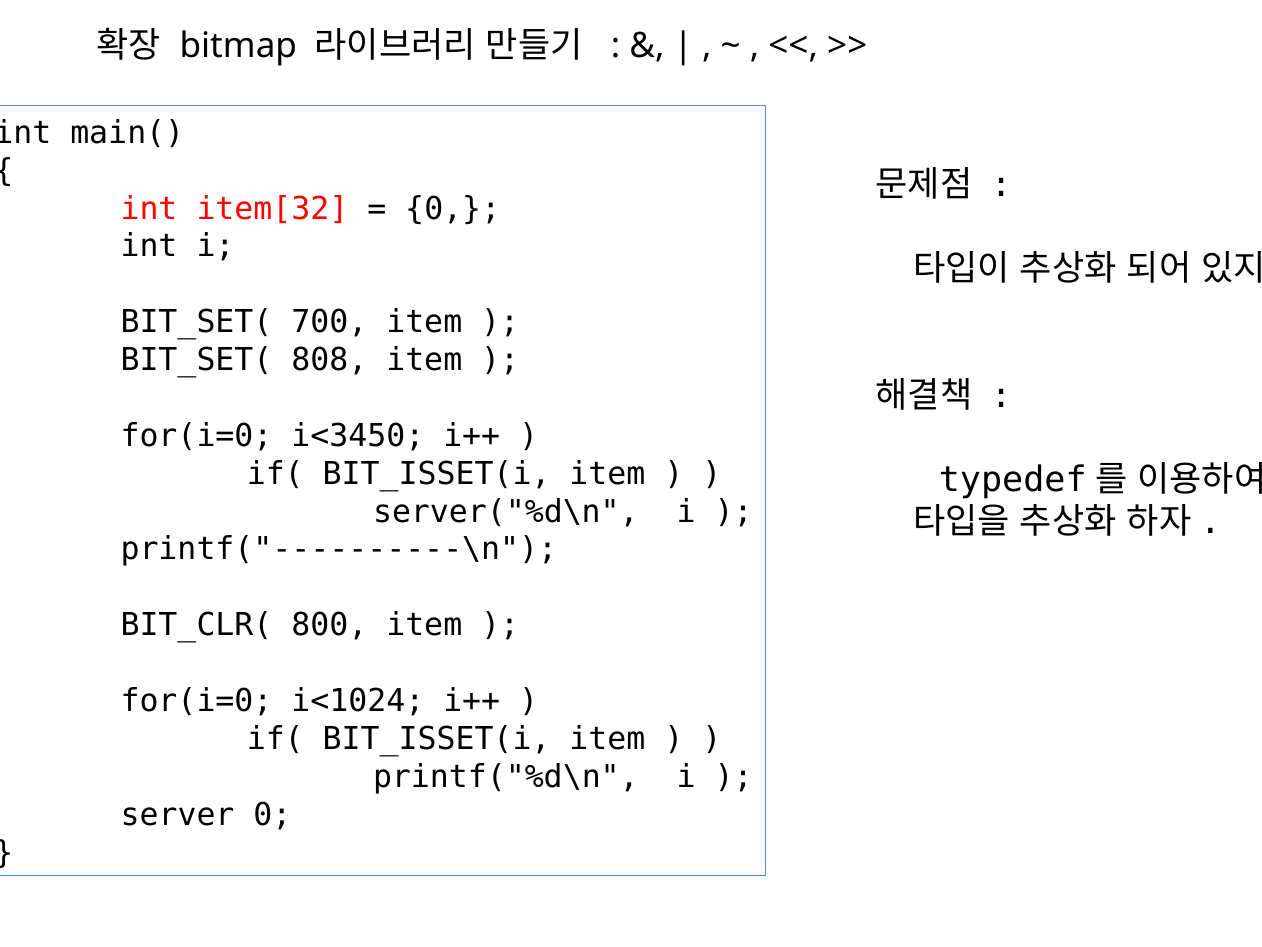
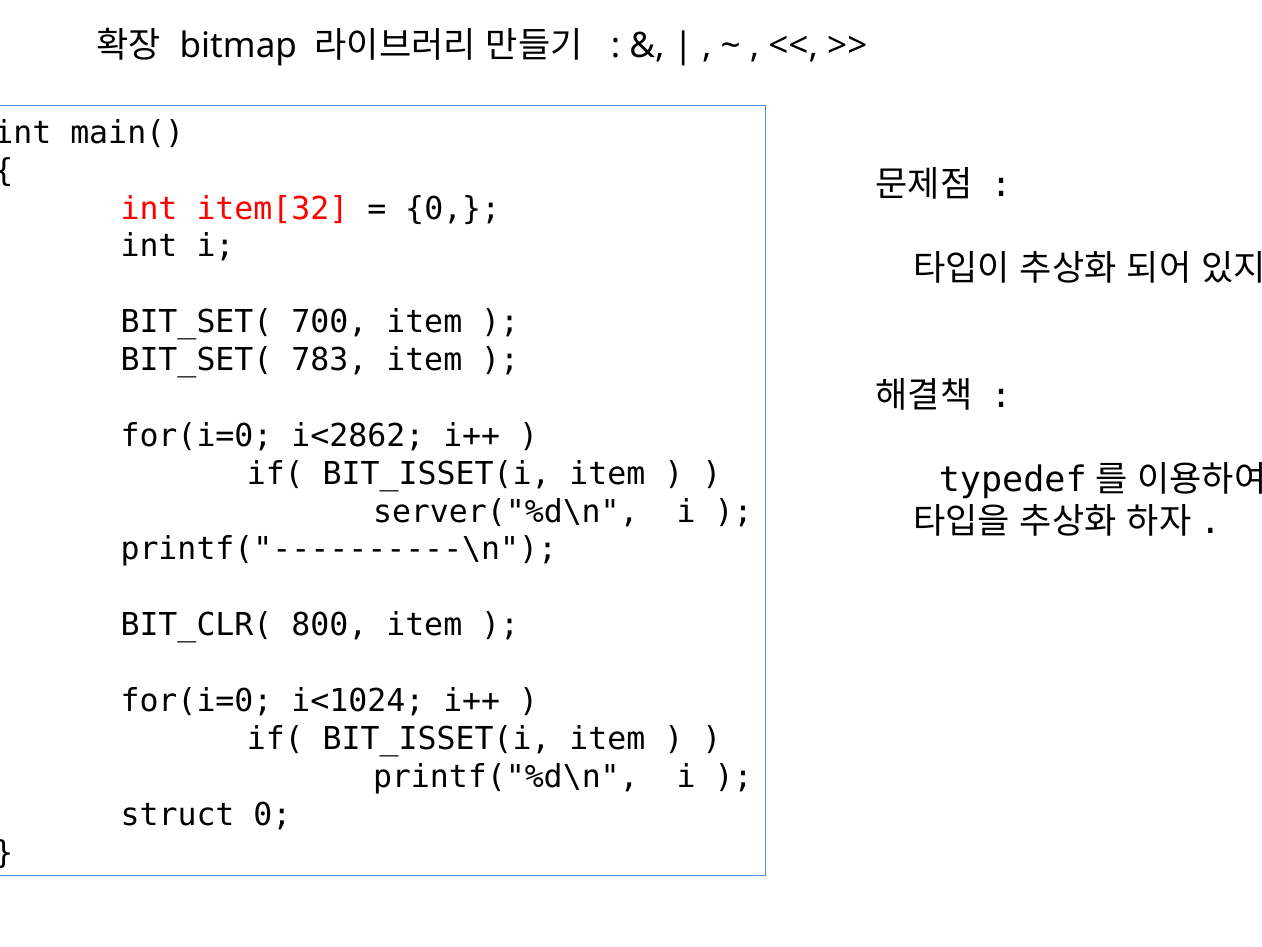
808: 808 -> 783
i<3450: i<3450 -> i<2862
server: server -> struct
